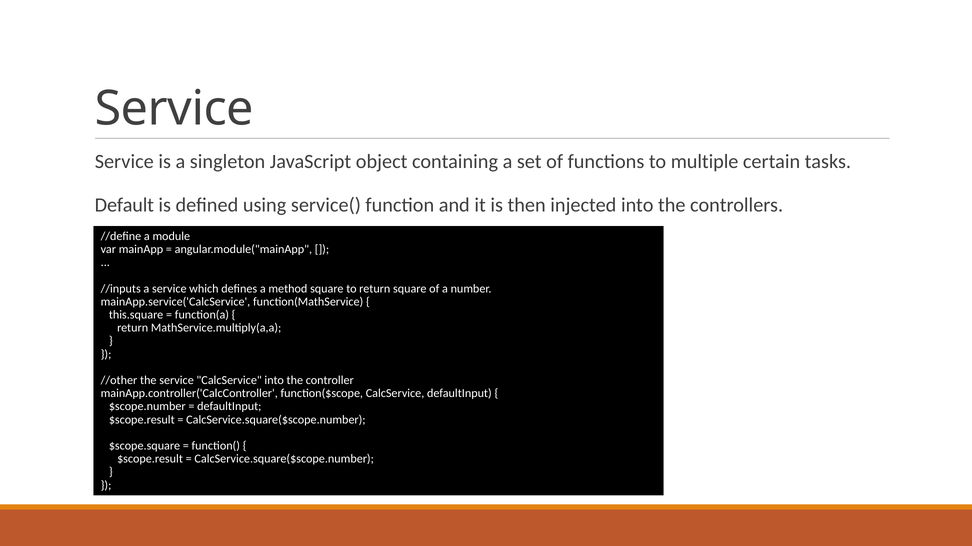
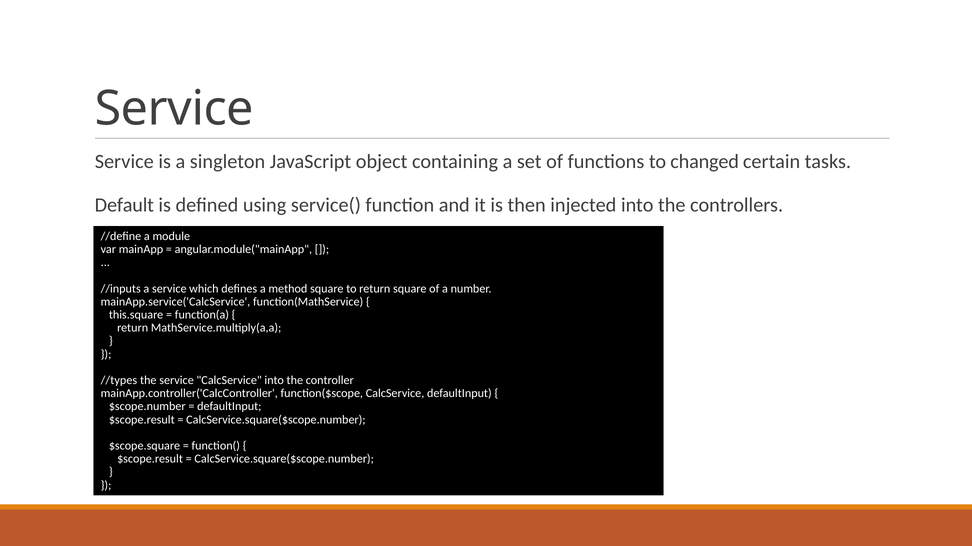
multiple: multiple -> changed
//other: //other -> //types
